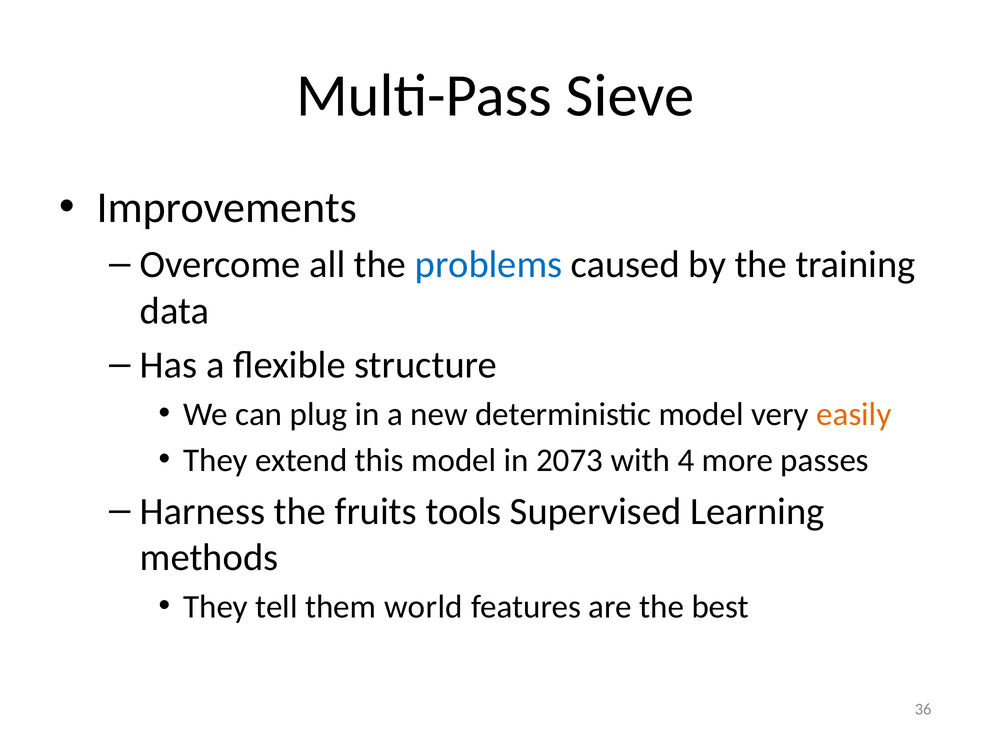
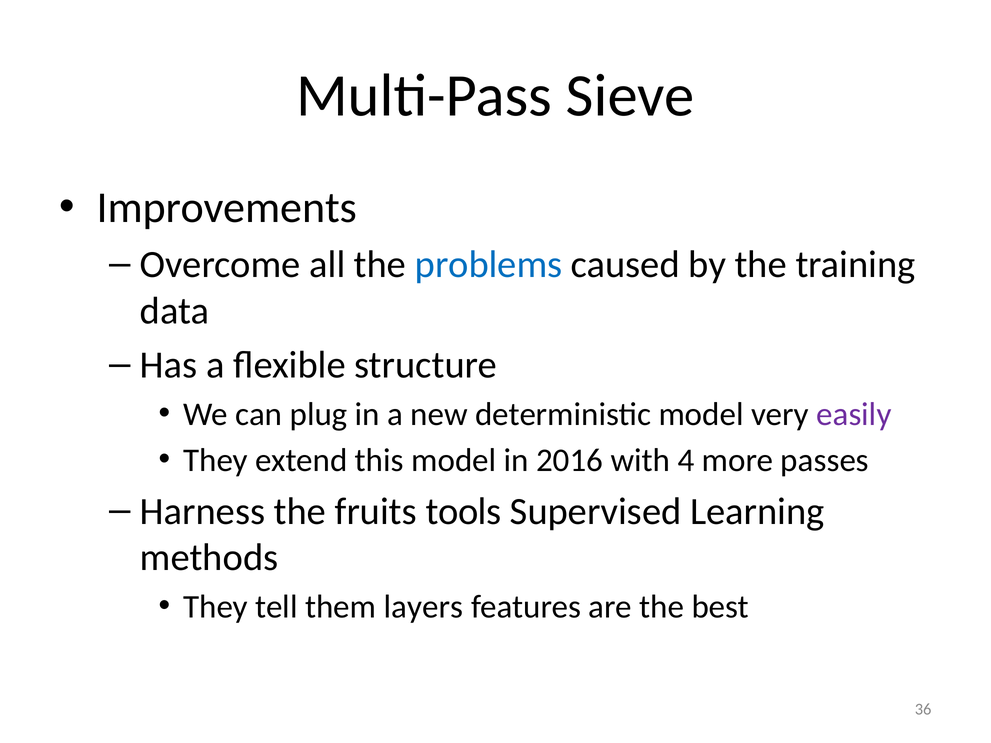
easily colour: orange -> purple
2073: 2073 -> 2016
world: world -> layers
